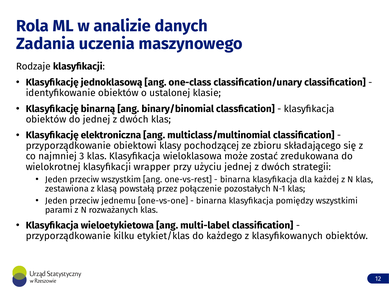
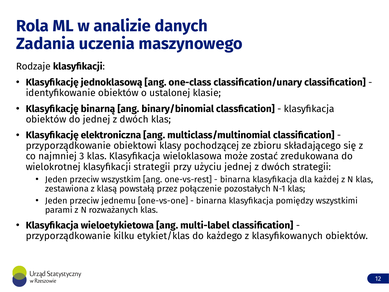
klasyfikacji wrapper: wrapper -> strategii
